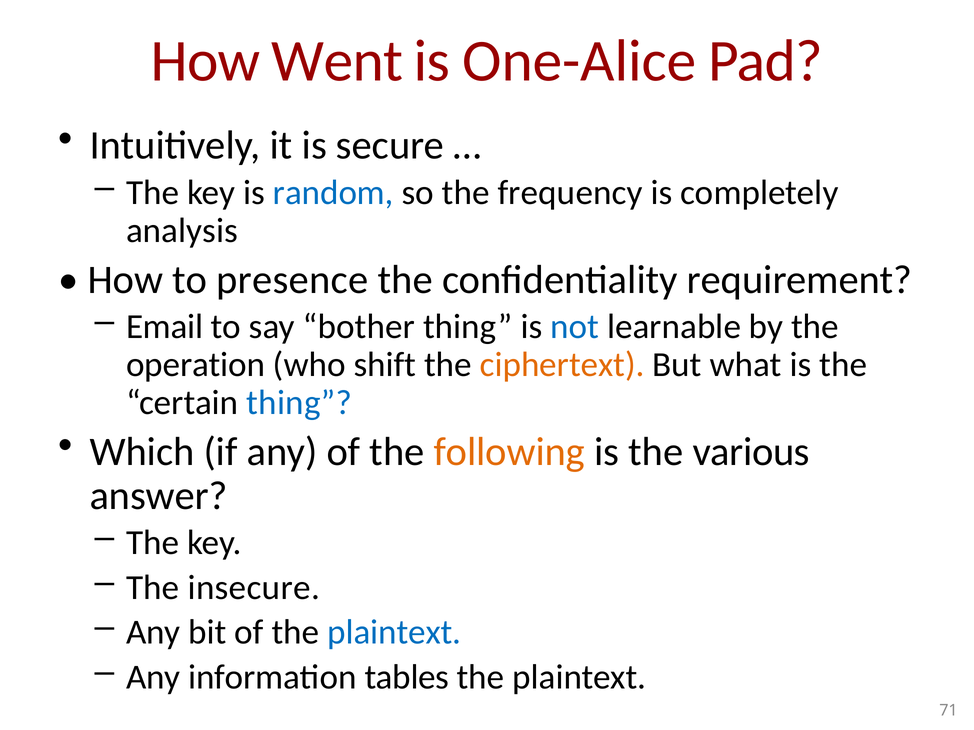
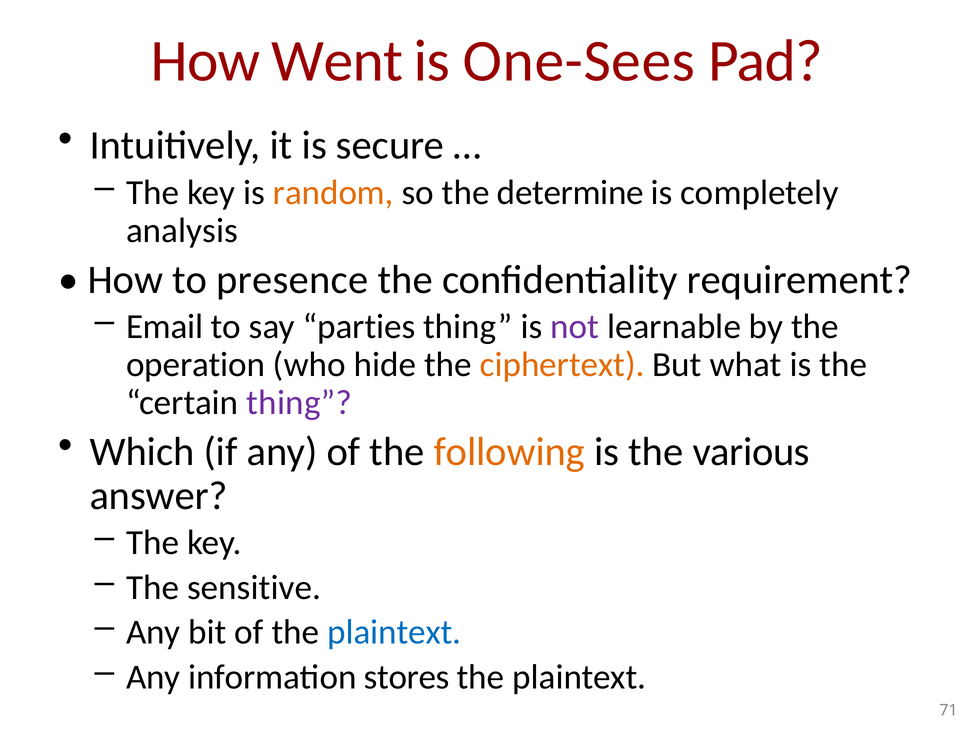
One-Alice: One-Alice -> One-Sees
random colour: blue -> orange
frequency: frequency -> determine
bother: bother -> parties
not colour: blue -> purple
shift: shift -> hide
thing at (299, 403) colour: blue -> purple
insecure: insecure -> sensitive
tables: tables -> stores
